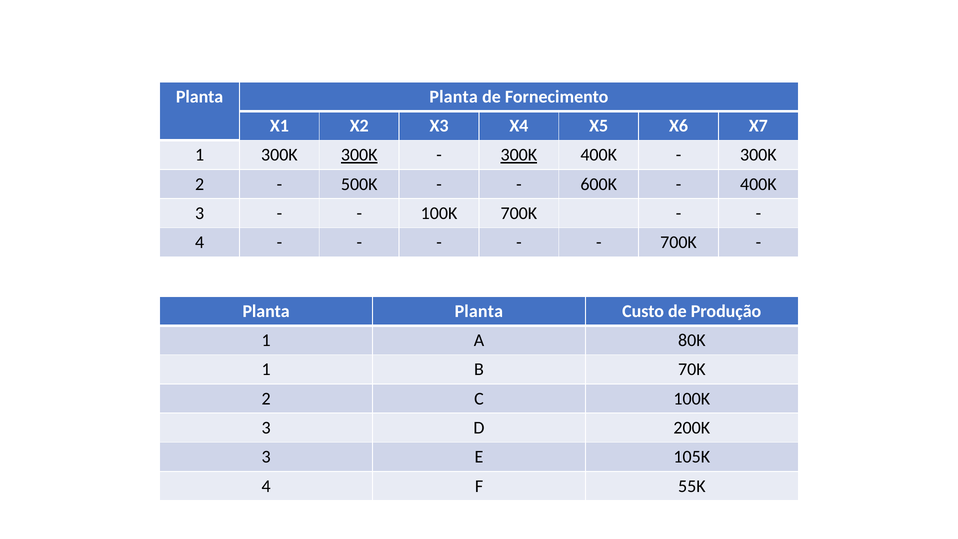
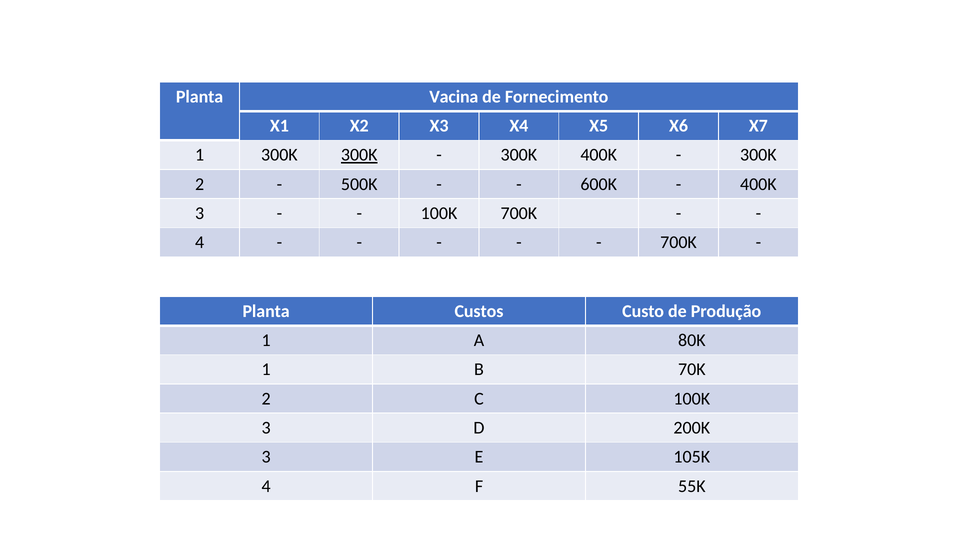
Planta at (454, 97): Planta -> Vacina
300K at (519, 155) underline: present -> none
Planta at (479, 311): Planta -> Custos
